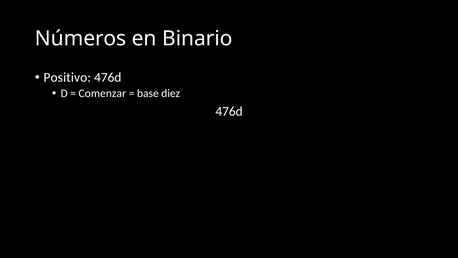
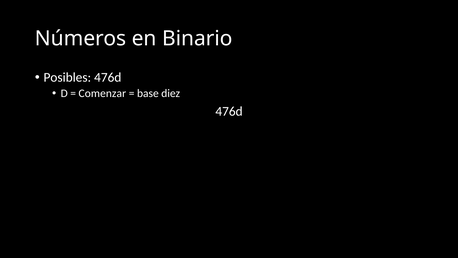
Positivo: Positivo -> Posibles
